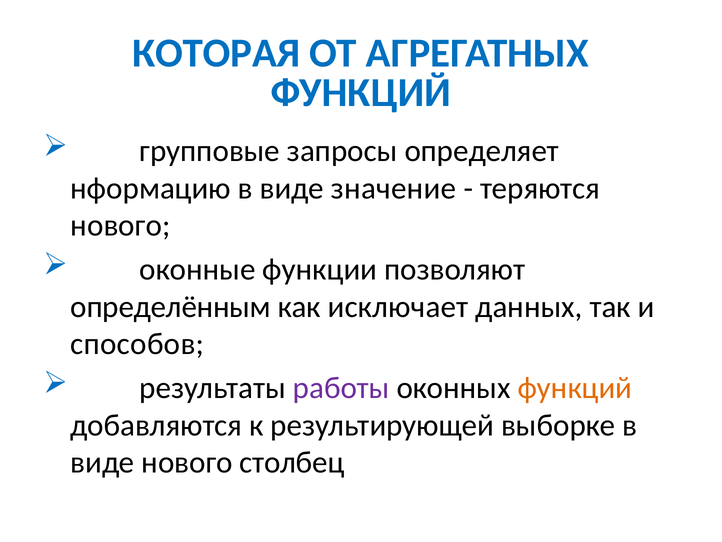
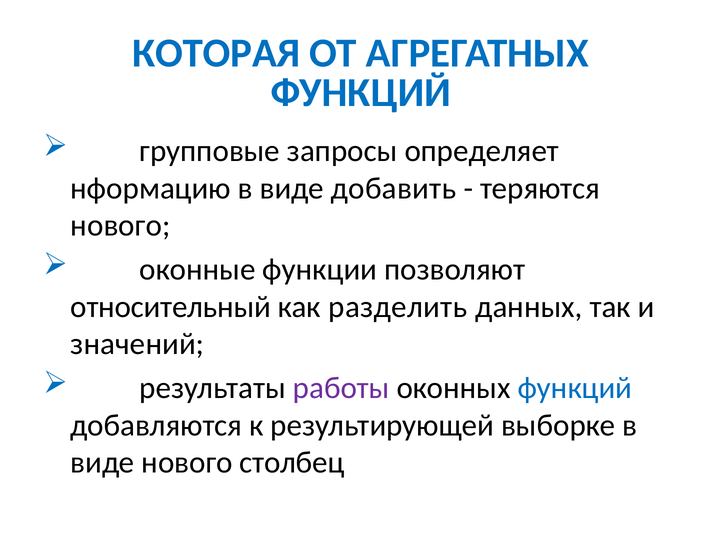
значение: значение -> добавить
определённым: определённым -> относительный
исключает: исключает -> разделить
способов: способов -> значений
функций at (575, 388) colour: orange -> blue
